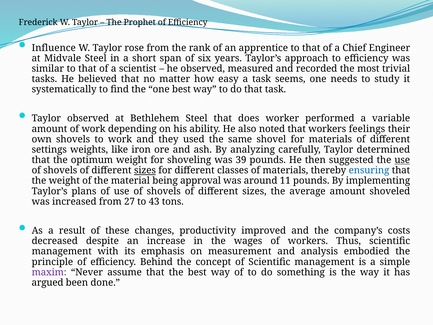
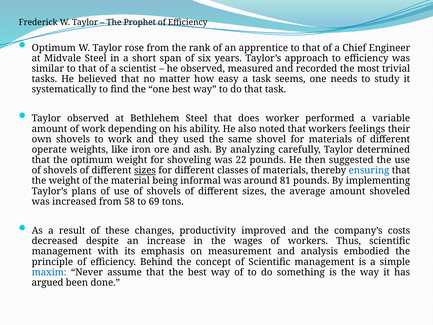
Influence at (54, 48): Influence -> Optimum
settings: settings -> operate
39: 39 -> 22
use at (402, 160) underline: present -> none
approval: approval -> informal
11: 11 -> 81
27: 27 -> 58
43: 43 -> 69
maxim colour: purple -> blue
